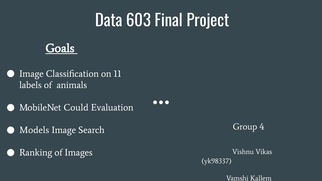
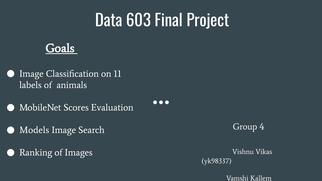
Could: Could -> Scores
